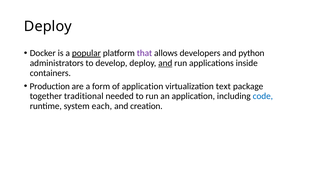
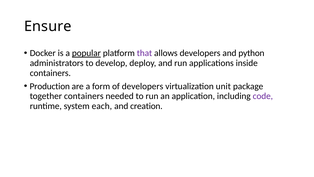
Deploy at (48, 26): Deploy -> Ensure
and at (165, 63) underline: present -> none
of application: application -> developers
text: text -> unit
together traditional: traditional -> containers
code colour: blue -> purple
